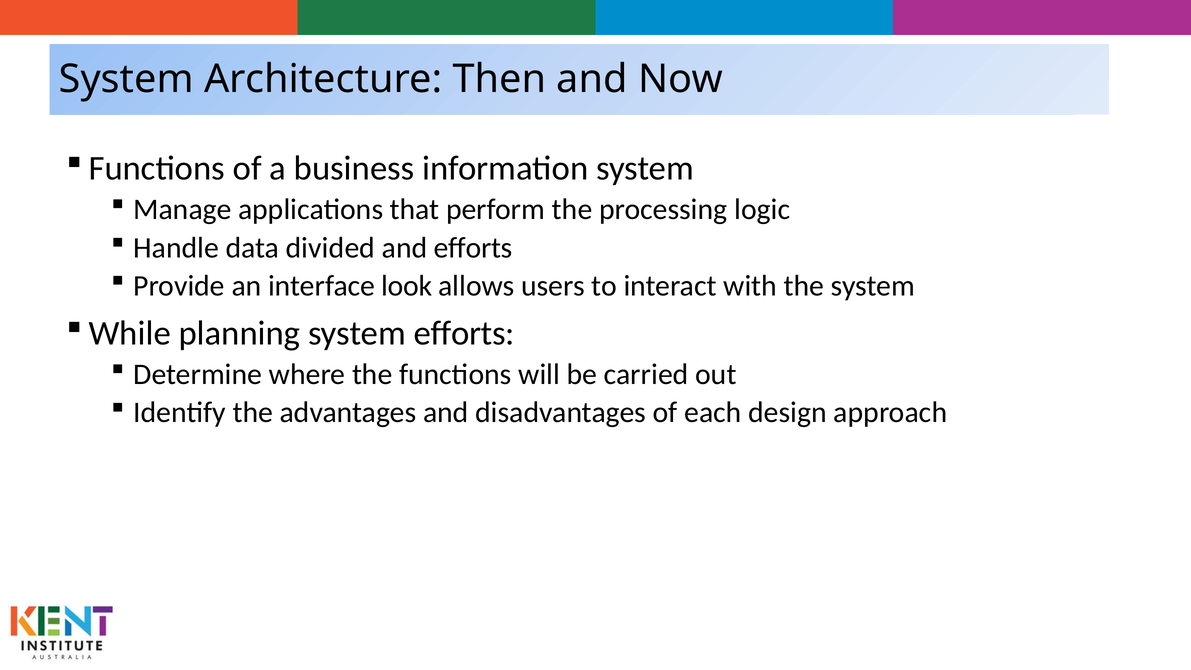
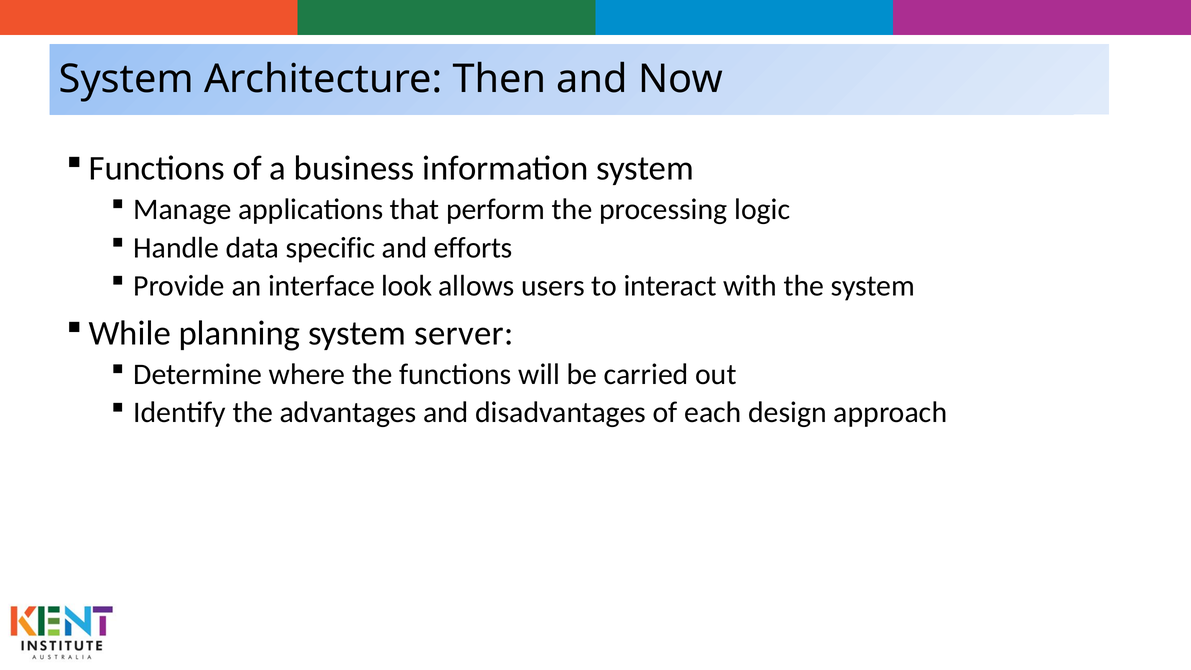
divided: divided -> specific
system efforts: efforts -> server
